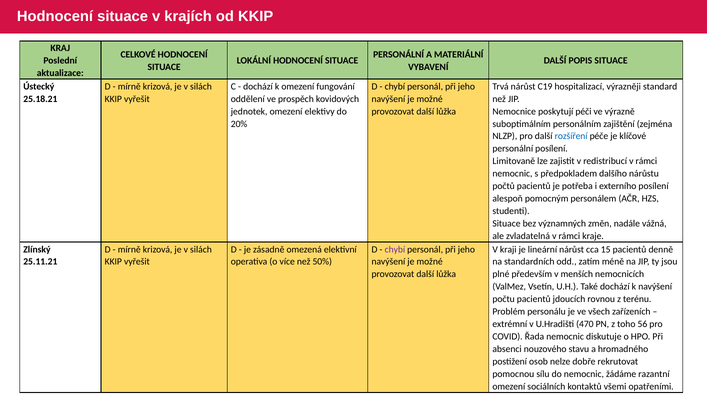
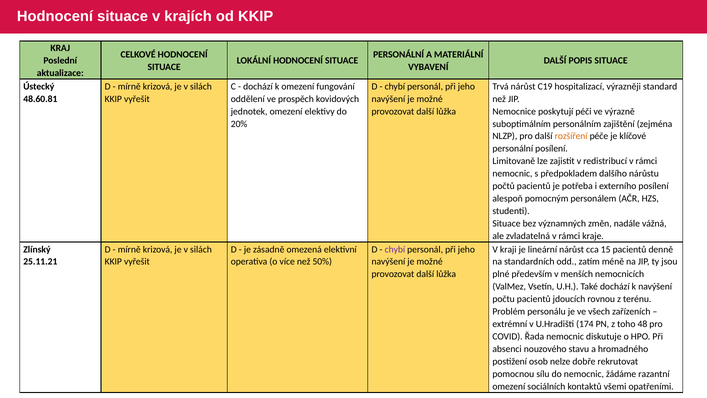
25.18.21: 25.18.21 -> 48.60.81
rozšíření colour: blue -> orange
470: 470 -> 174
56: 56 -> 48
